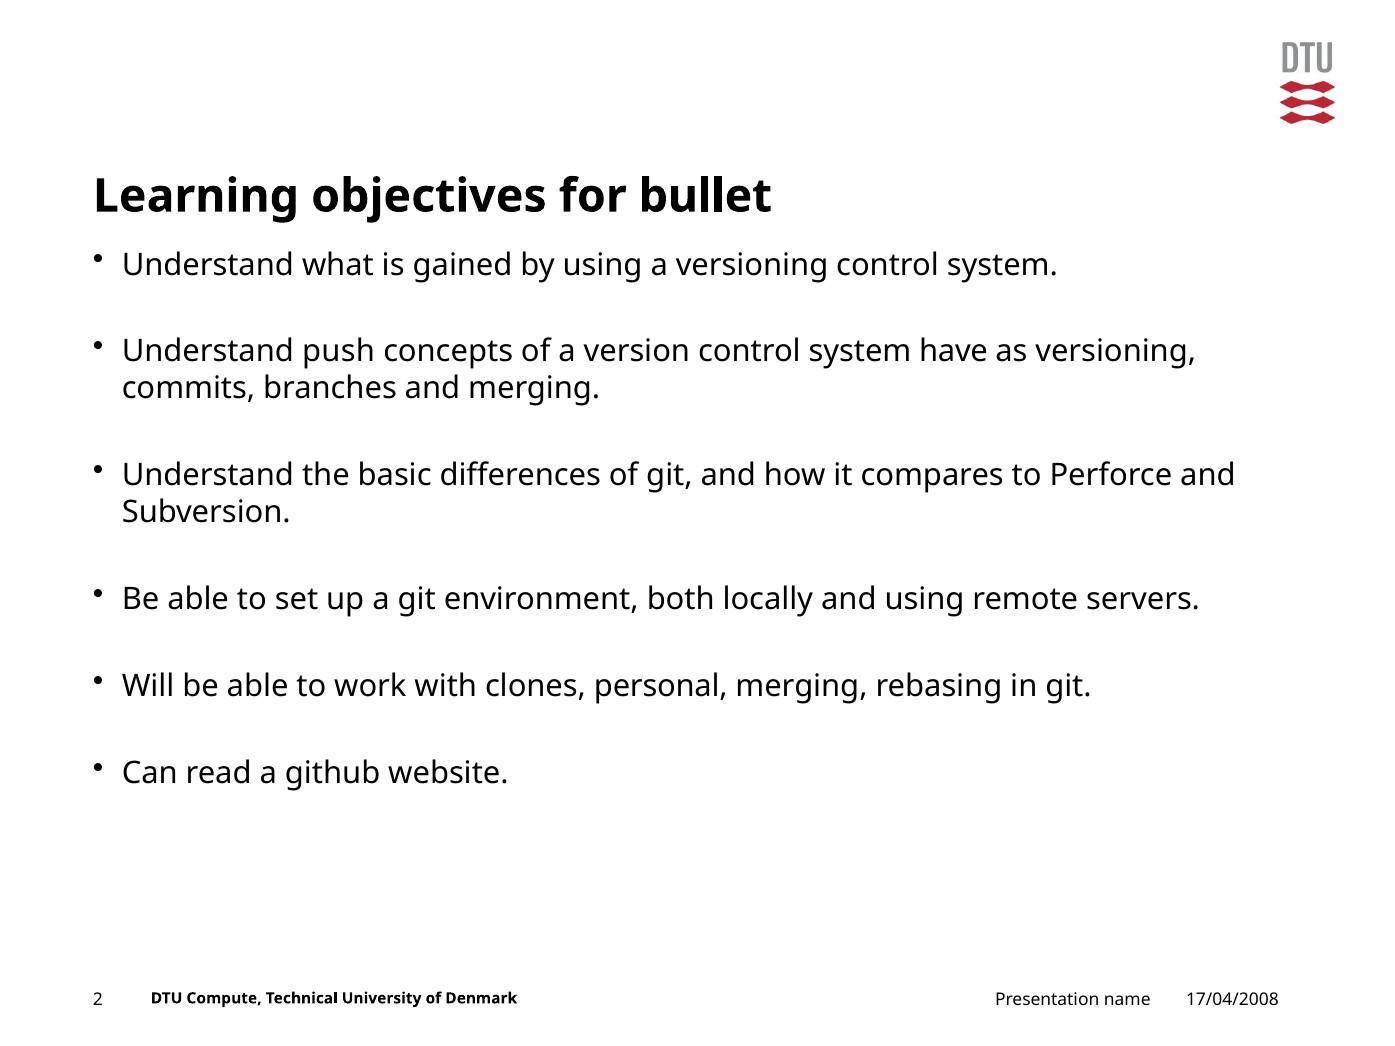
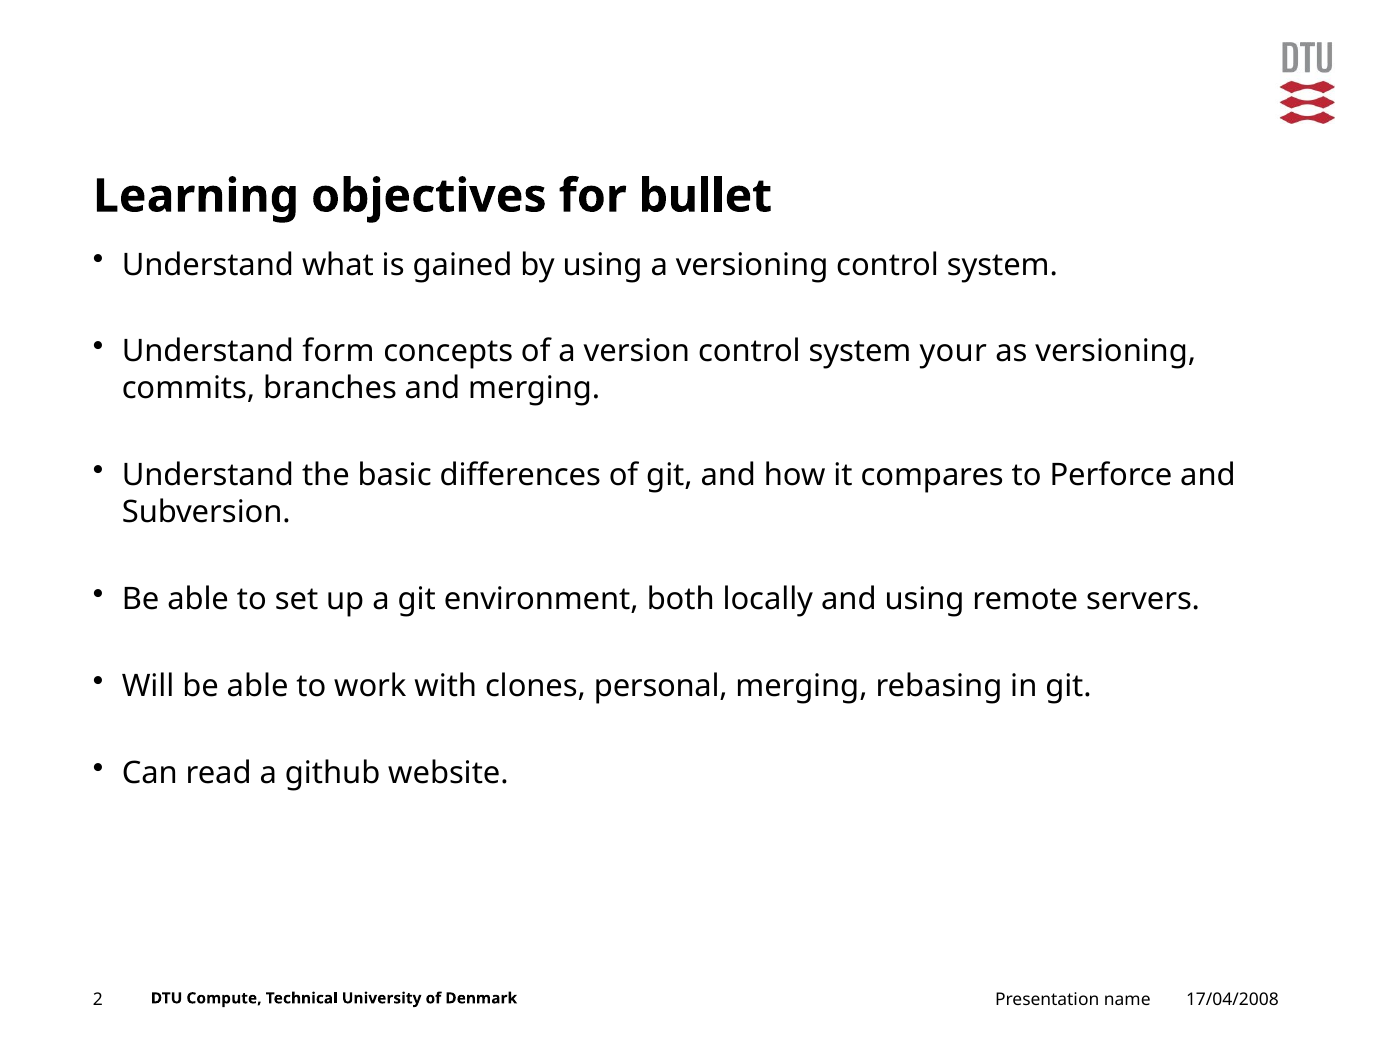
push: push -> form
have: have -> your
